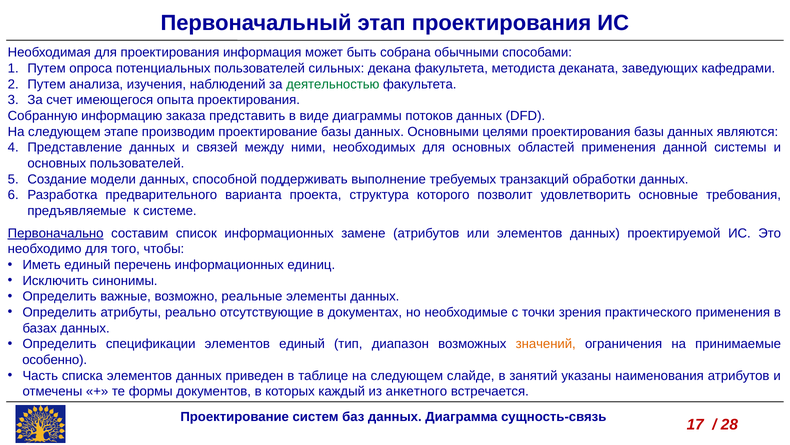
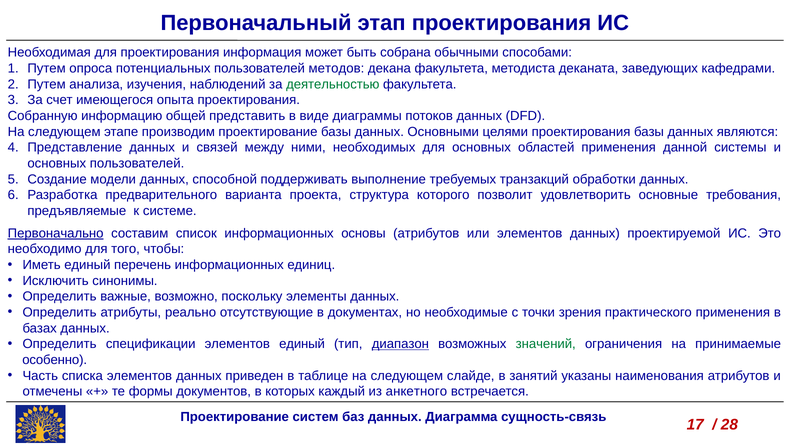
сильных: сильных -> методов
заказа: заказа -> общей
замене: замене -> основы
реальные: реальные -> поскольку
диапазон underline: none -> present
значений colour: orange -> green
